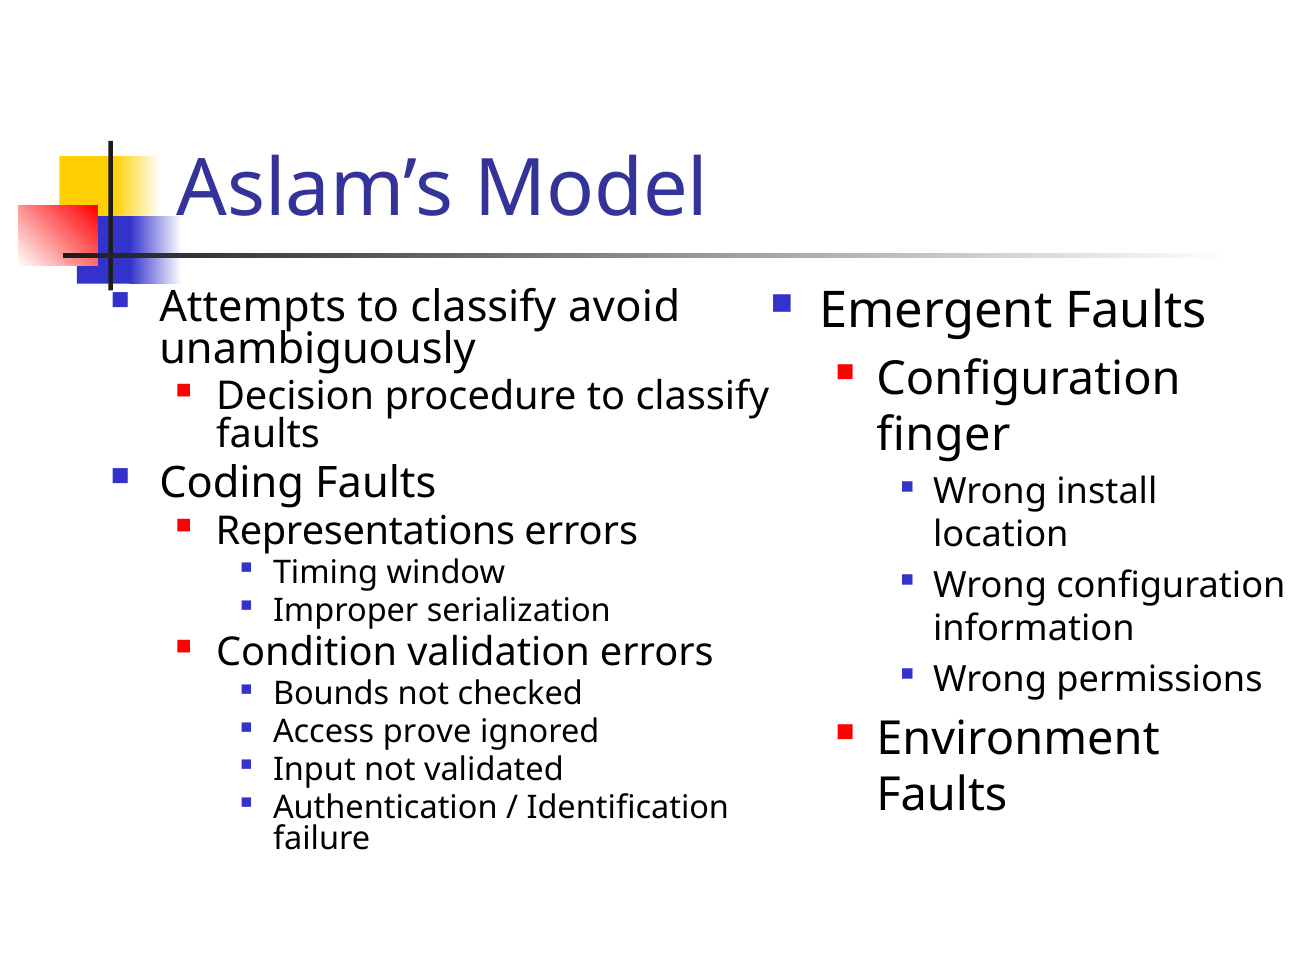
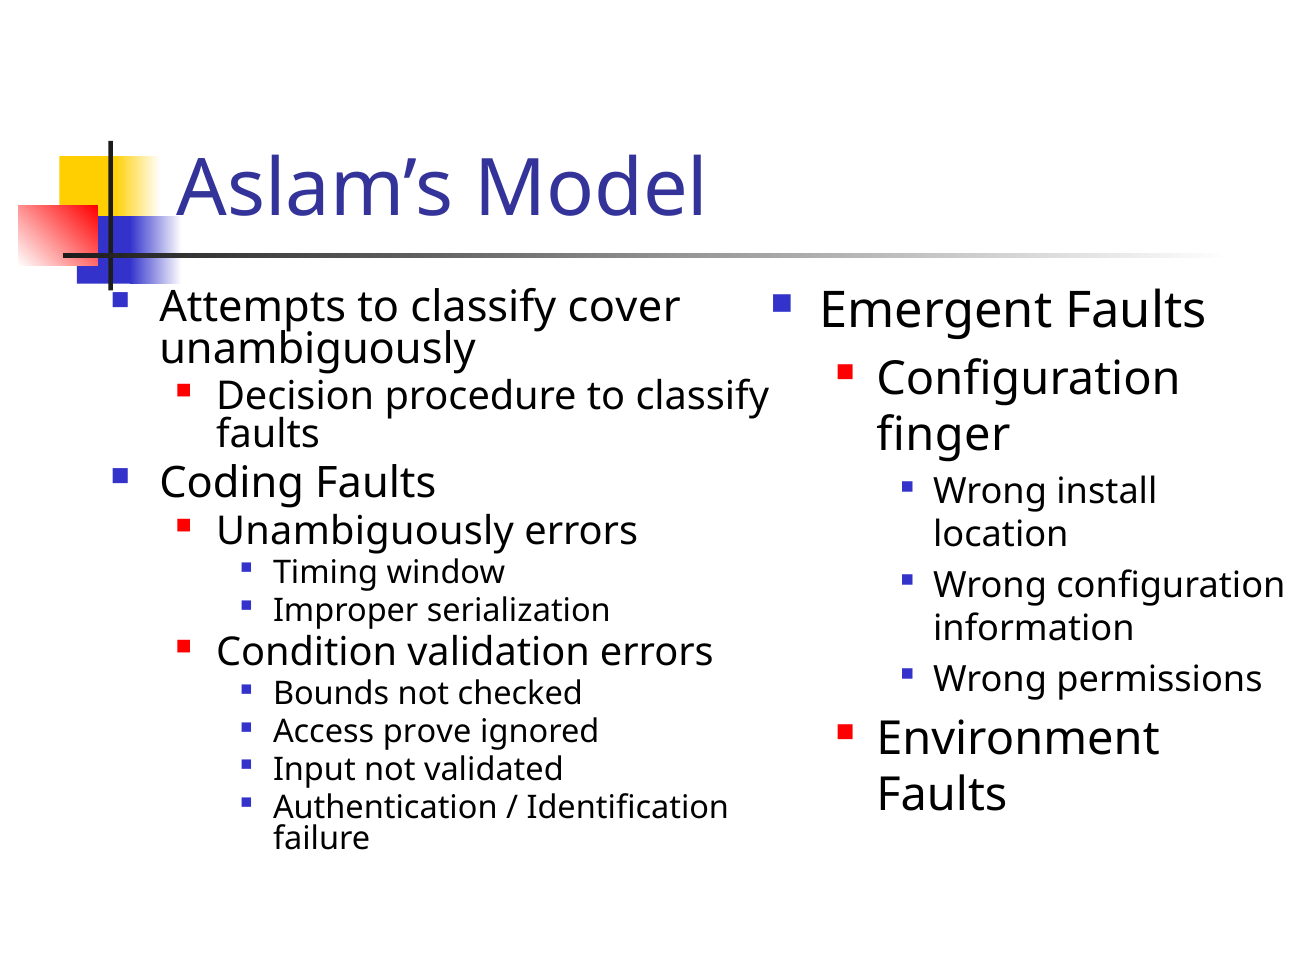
avoid: avoid -> cover
Representations at (365, 531): Representations -> Unambiguously
